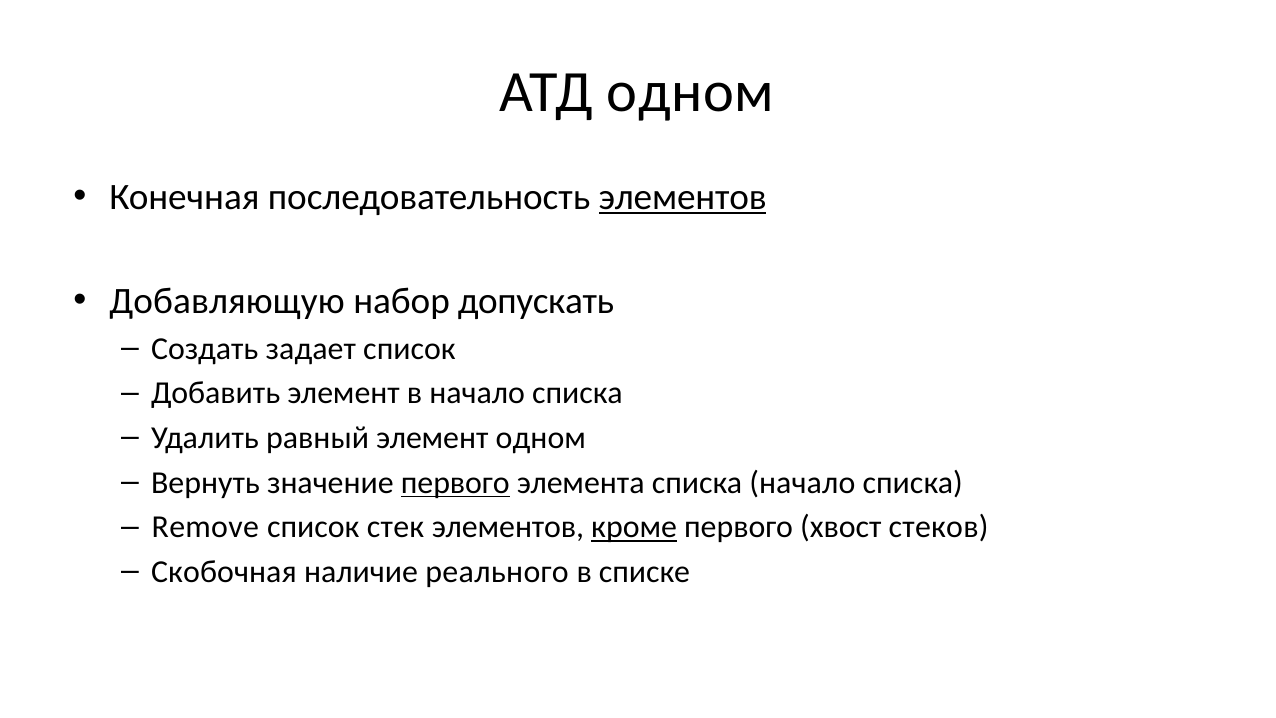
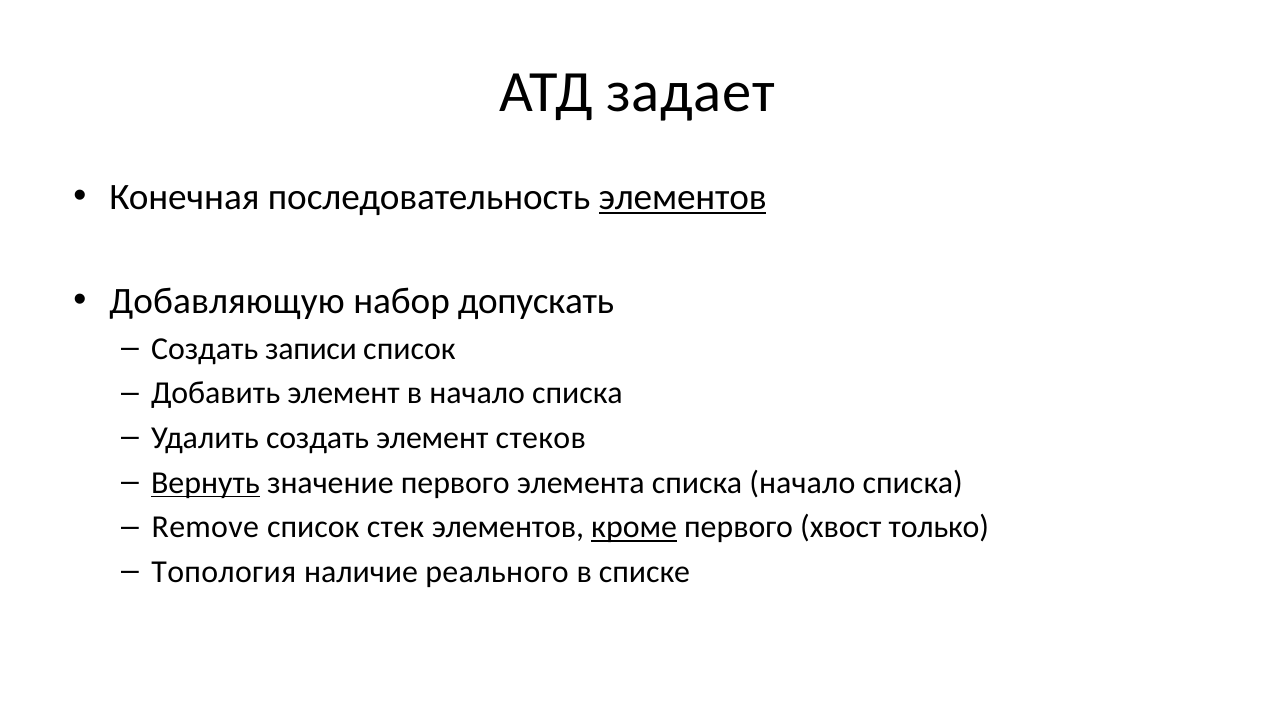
АТД одном: одном -> задает
задает: задает -> записи
Удалить равный: равный -> создать
элемент одном: одном -> стеков
Вернуть underline: none -> present
первого at (455, 483) underline: present -> none
стеков: стеков -> только
Скобочная: Скобочная -> Топология
